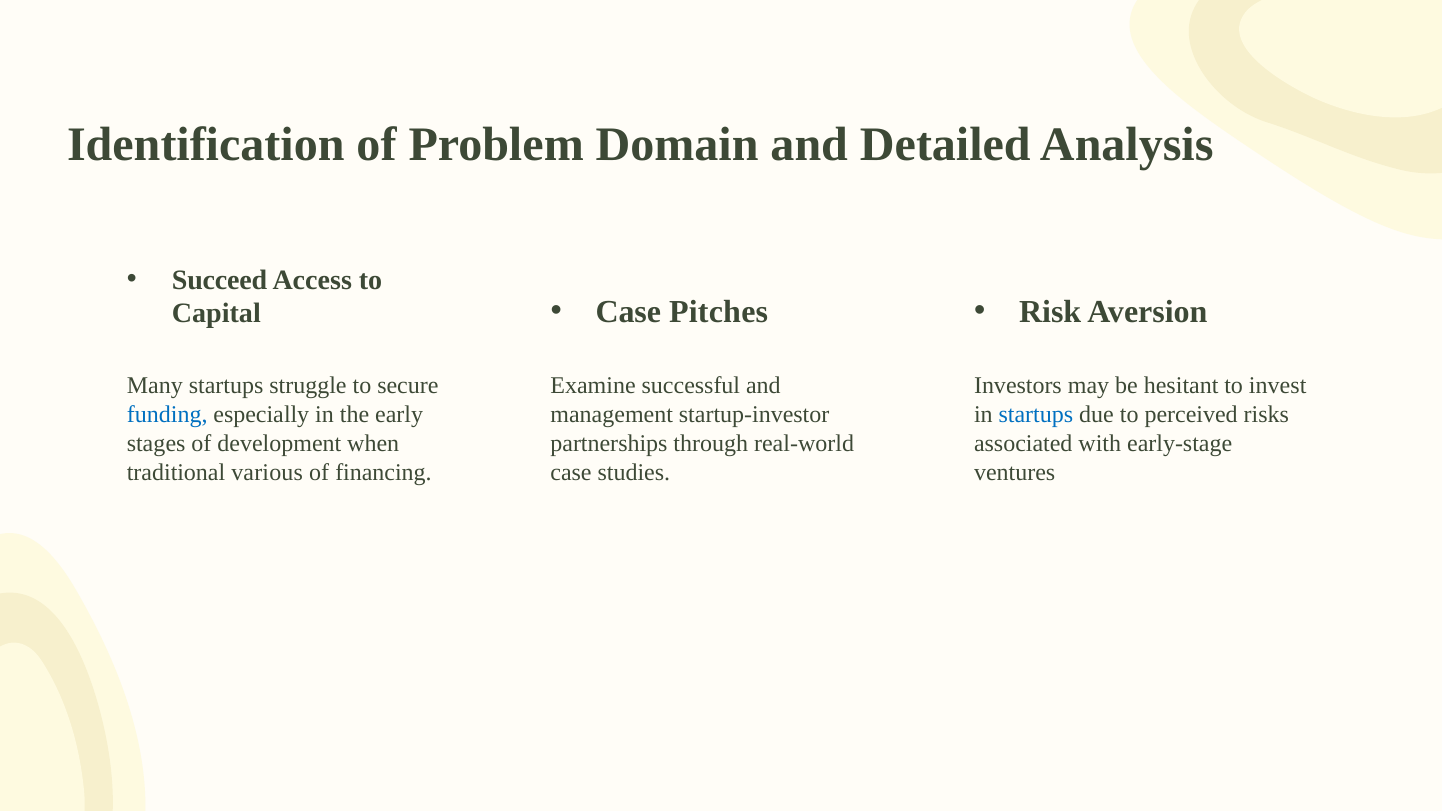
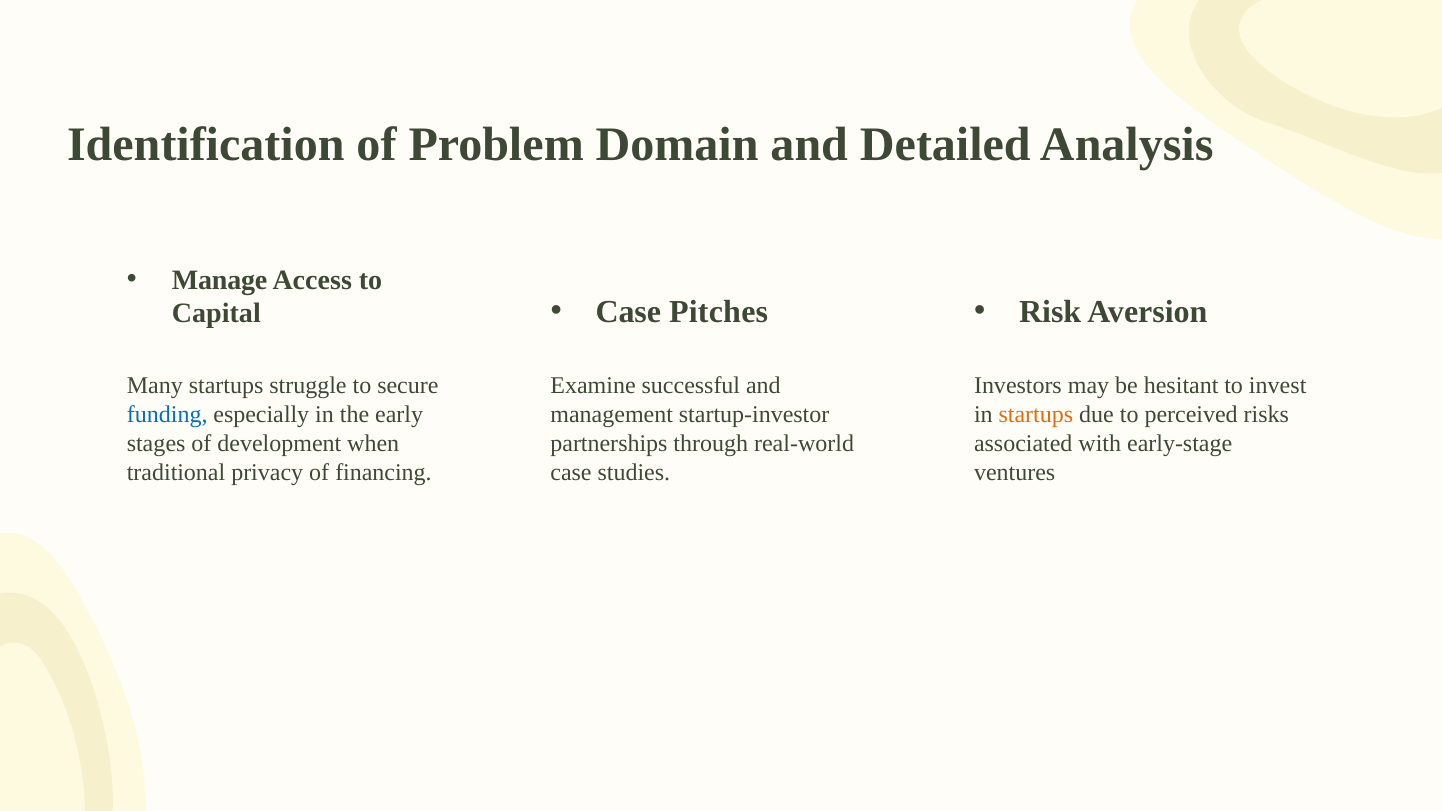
Succeed: Succeed -> Manage
startups at (1036, 415) colour: blue -> orange
various: various -> privacy
